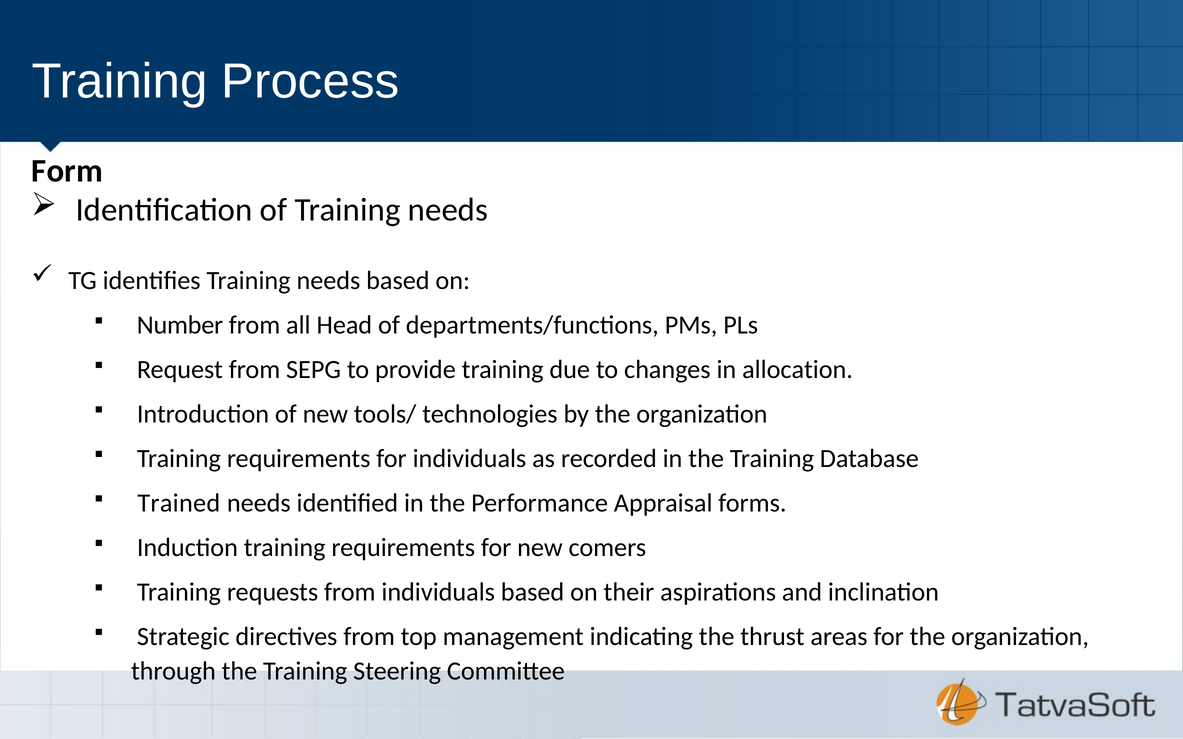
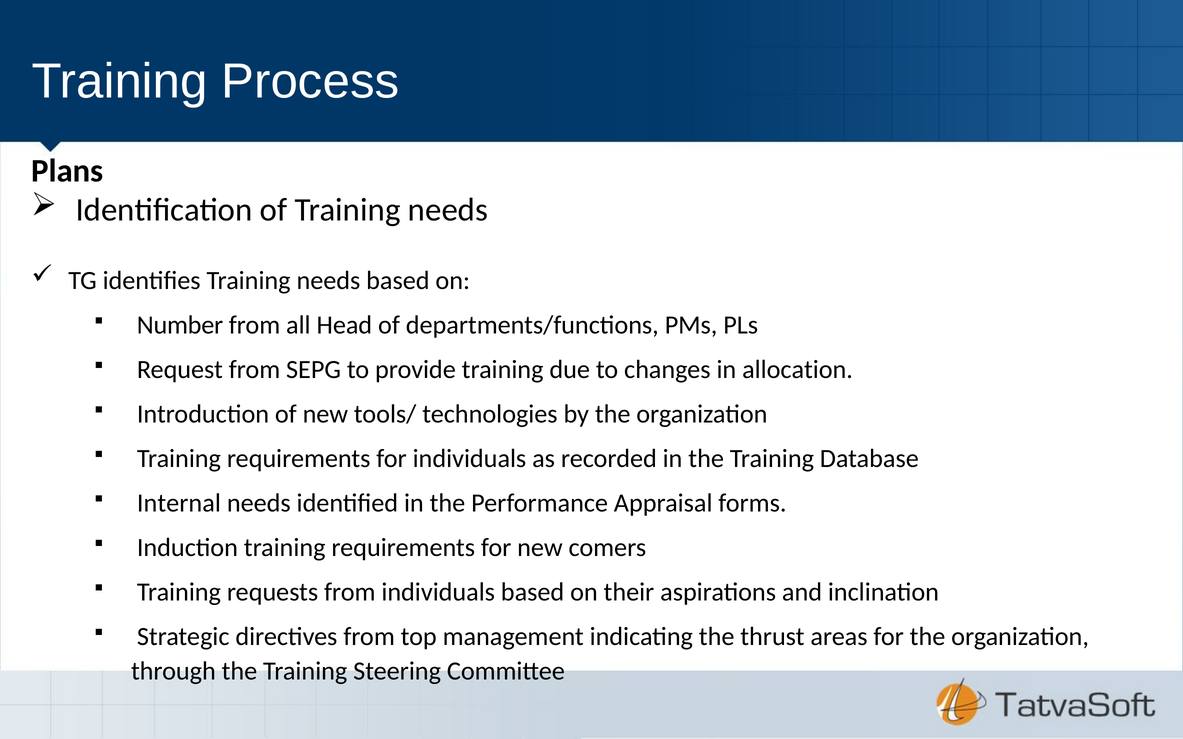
Form: Form -> Plans
Trained: Trained -> Internal
